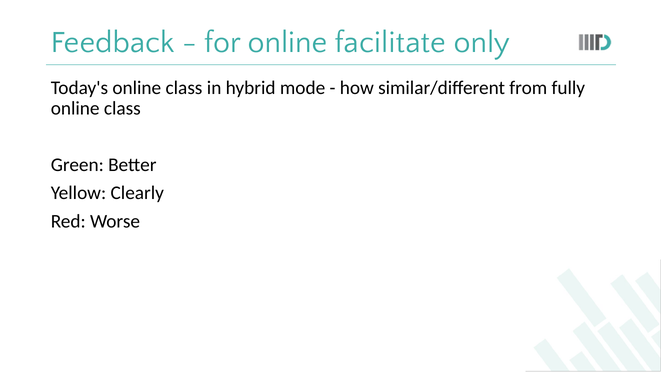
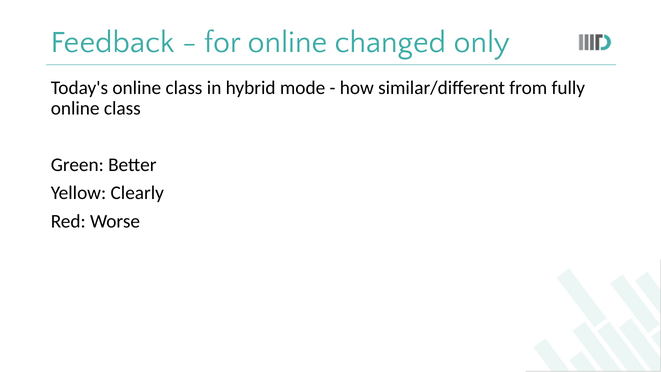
facilitate: facilitate -> changed
